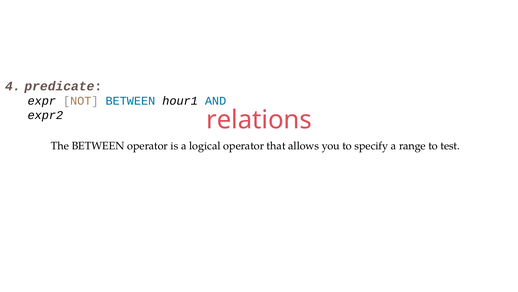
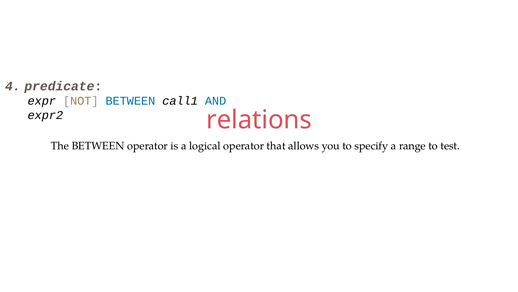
hour1: hour1 -> call1
